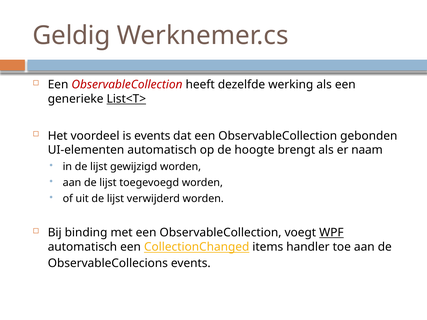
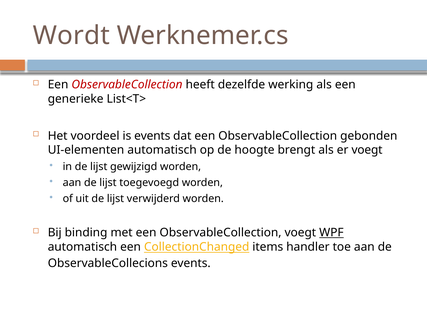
Geldig: Geldig -> Wordt
List<T> underline: present -> none
er naam: naam -> voegt
